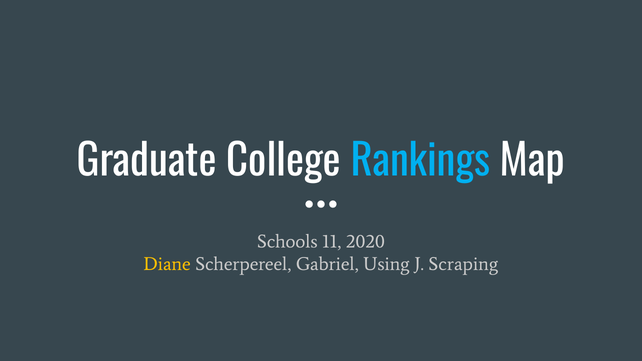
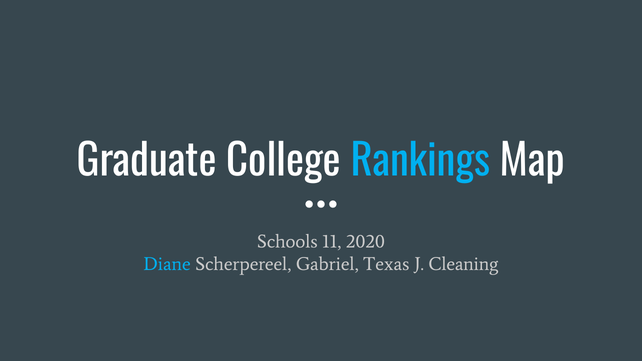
Diane colour: yellow -> light blue
Using: Using -> Texas
Scraping: Scraping -> Cleaning
